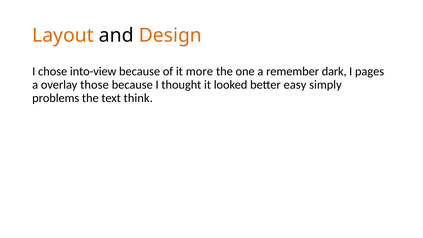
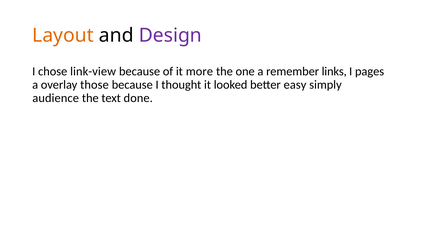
Design colour: orange -> purple
into-view: into-view -> link-view
dark: dark -> links
problems: problems -> audience
think: think -> done
